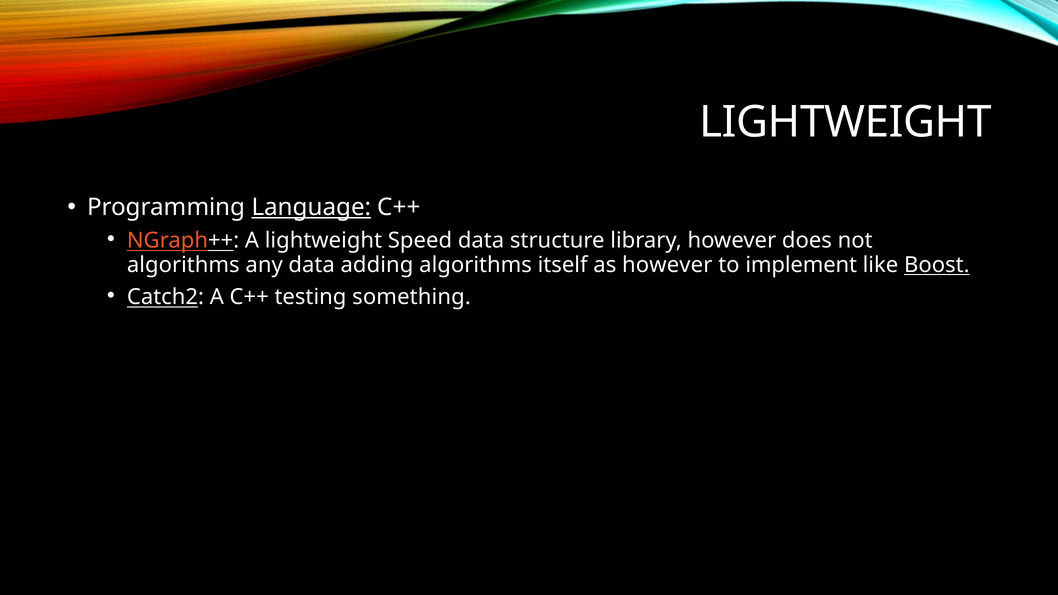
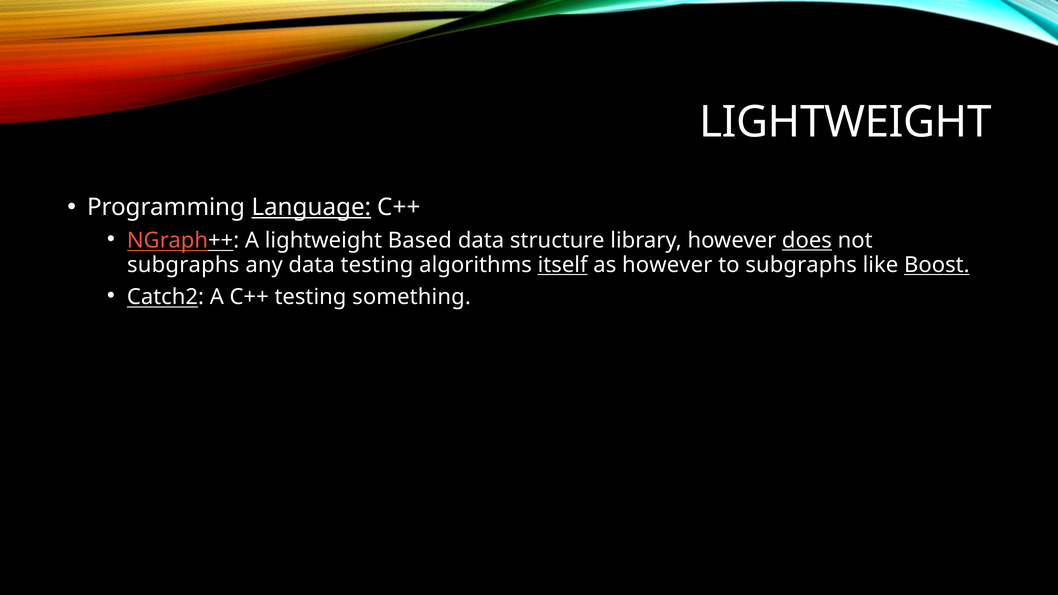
Speed: Speed -> Based
does underline: none -> present
algorithms at (183, 265): algorithms -> subgraphs
data adding: adding -> testing
itself underline: none -> present
to implement: implement -> subgraphs
